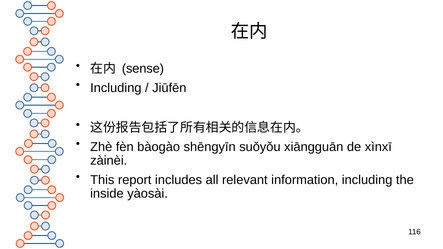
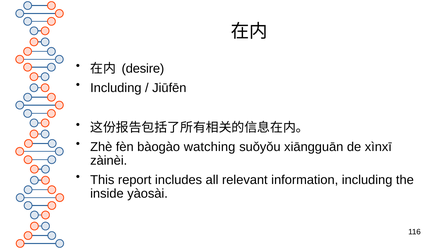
sense: sense -> desire
shēngyīn: shēngyīn -> watching
